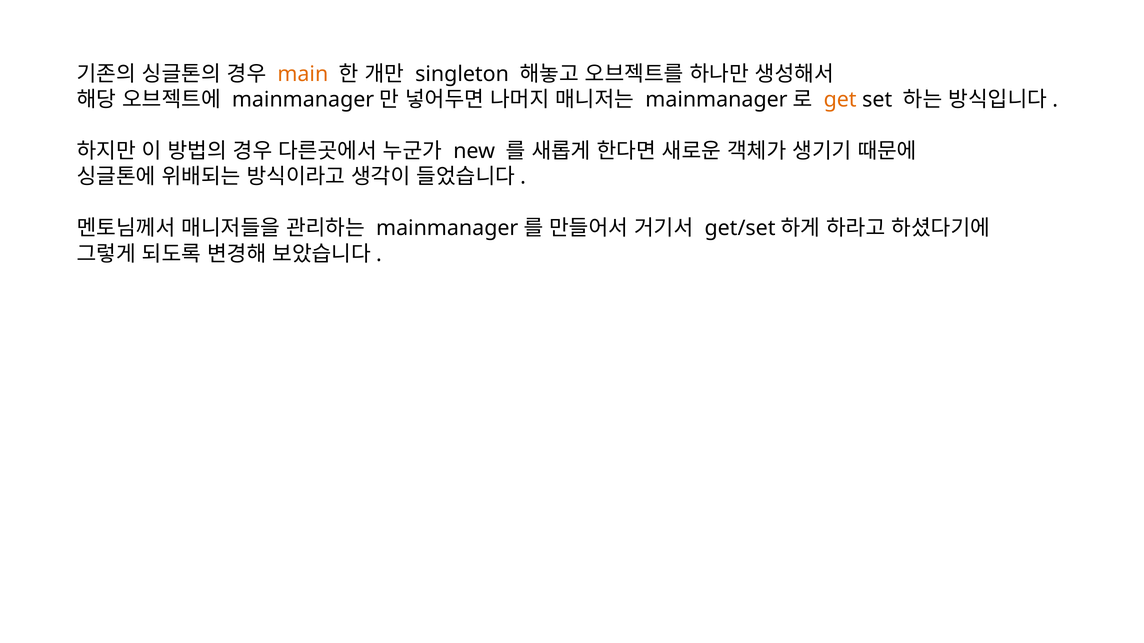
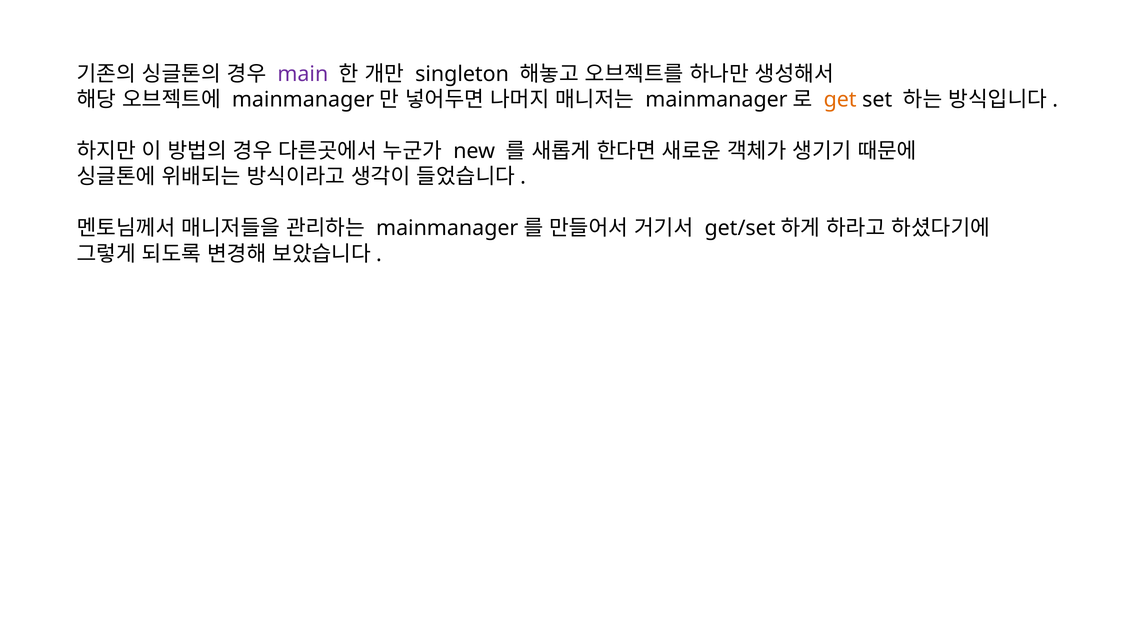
main colour: orange -> purple
